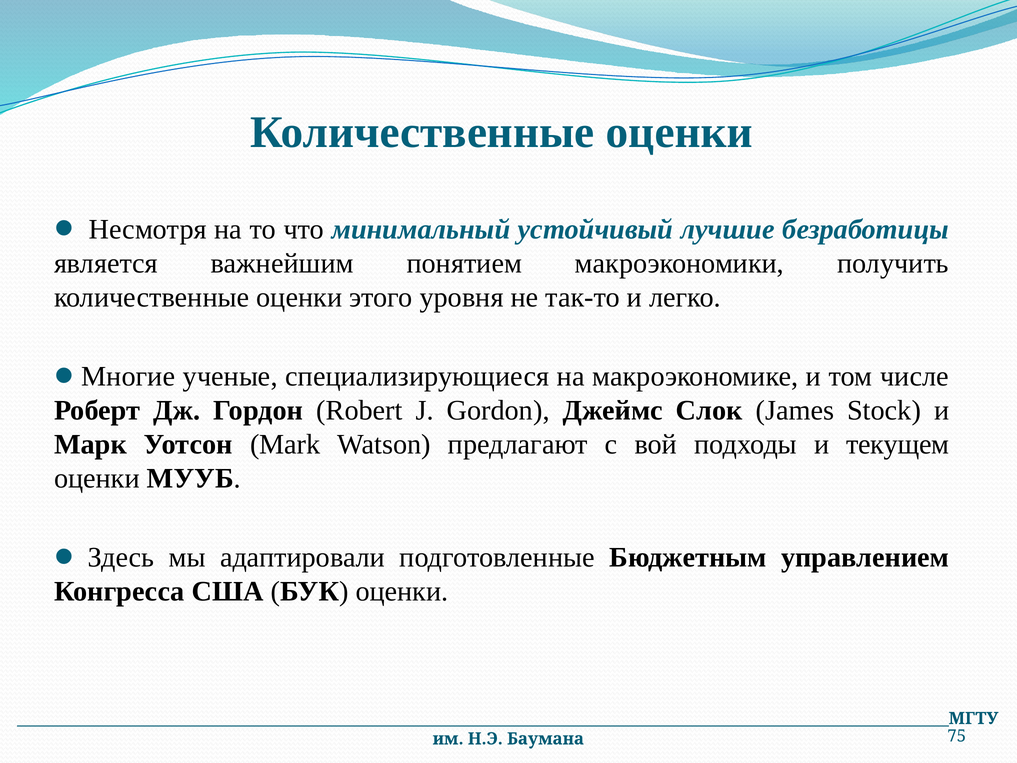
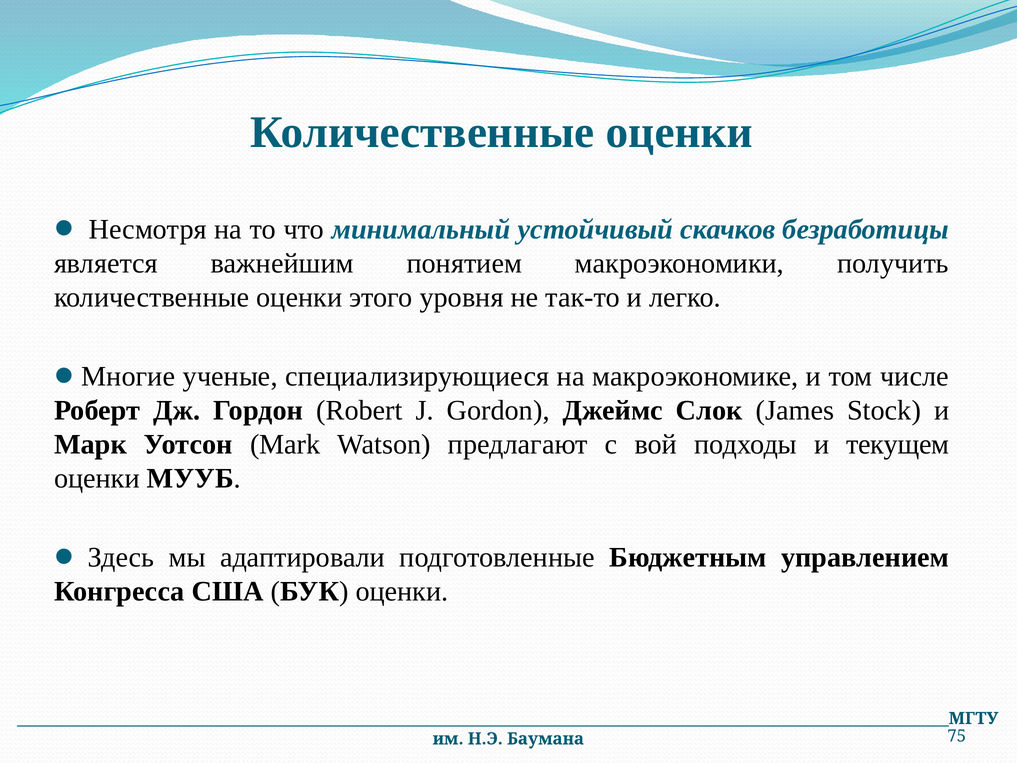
лучшие: лучшие -> скачков
